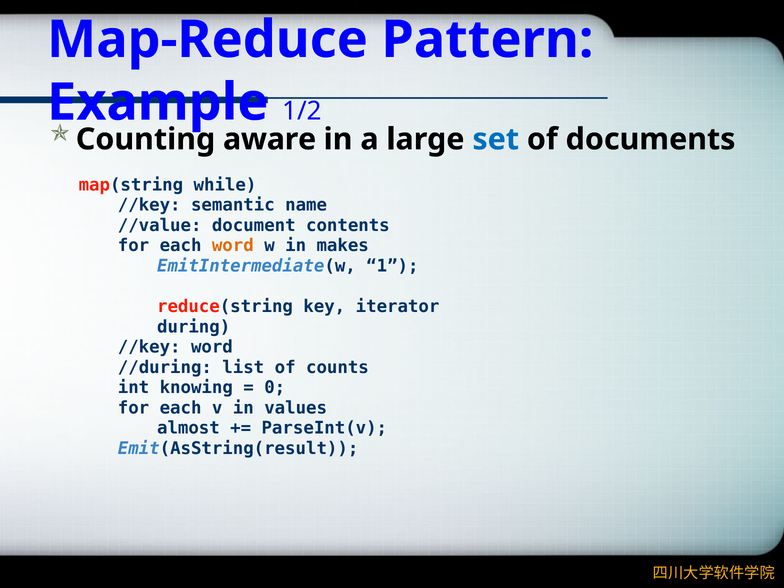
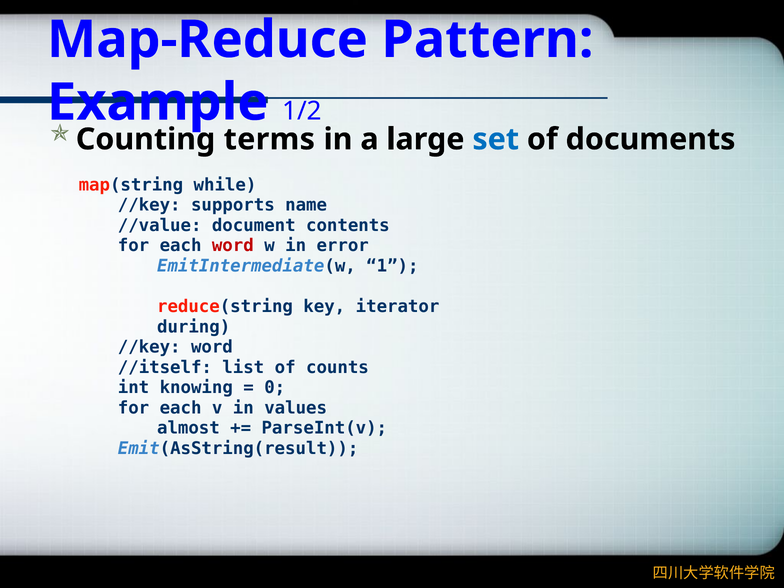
aware: aware -> terms
semantic: semantic -> supports
word at (233, 246) colour: orange -> red
makes: makes -> error
//during: //during -> //itself
